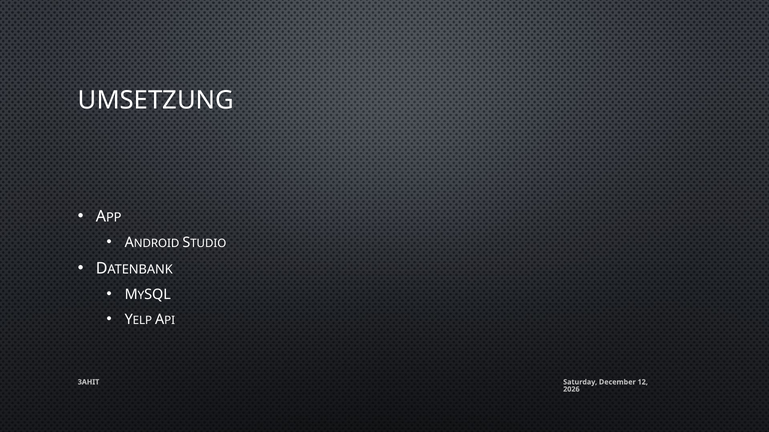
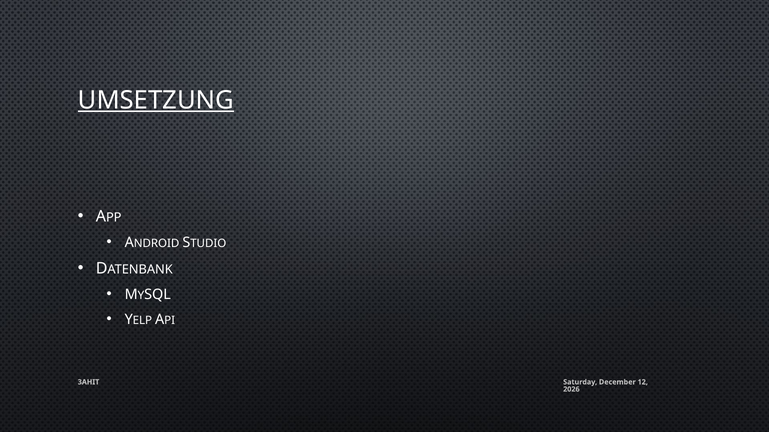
UMSETZUNG underline: none -> present
